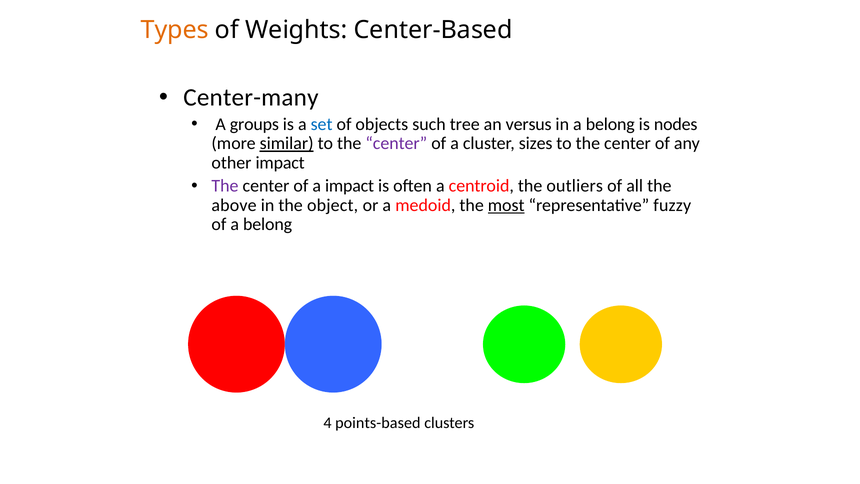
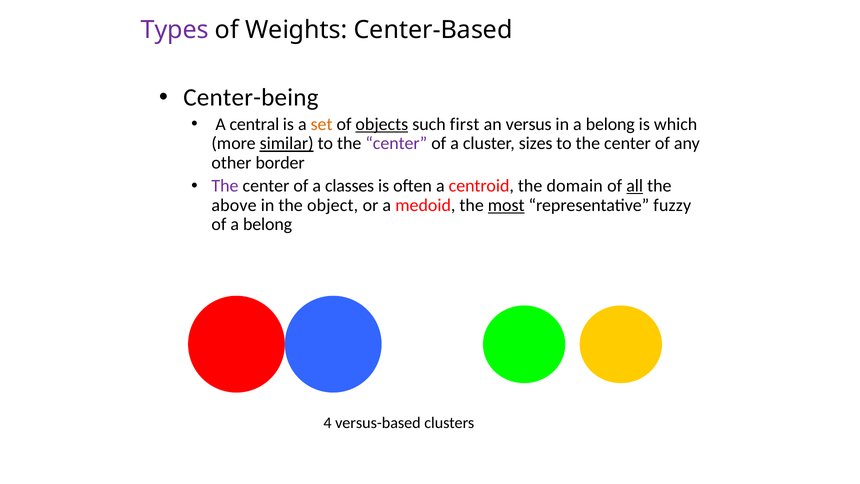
Types colour: orange -> purple
Center-many: Center-many -> Center-being
groups: groups -> central
set colour: blue -> orange
objects underline: none -> present
tree: tree -> first
nodes: nodes -> which
other impact: impact -> border
a impact: impact -> classes
outliers: outliers -> domain
all underline: none -> present
points-based: points-based -> versus-based
